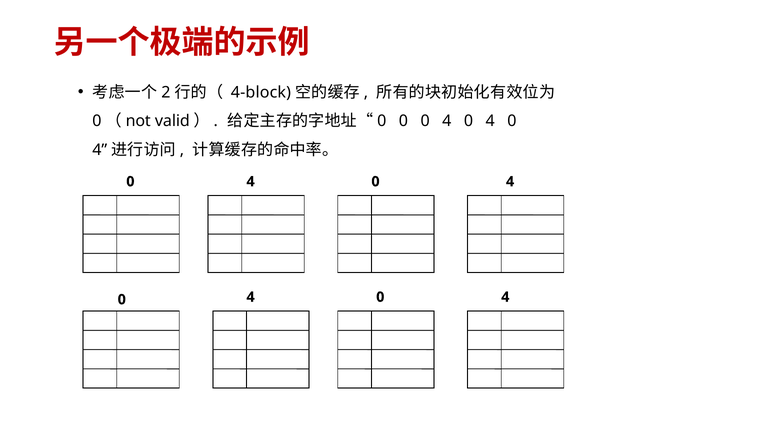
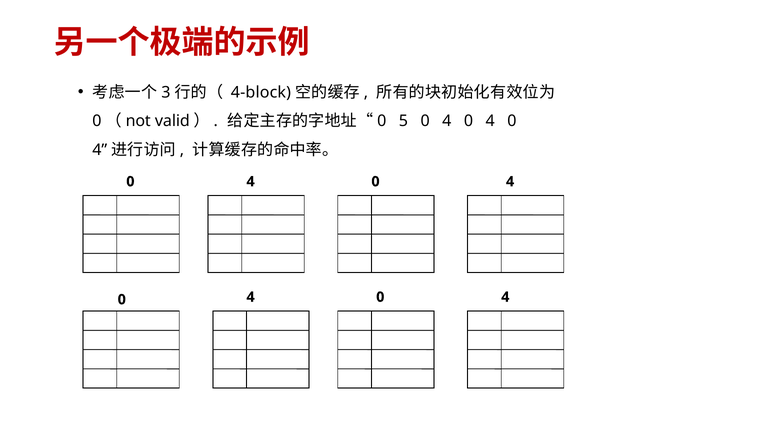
2: 2 -> 3
0 at (403, 121): 0 -> 5
